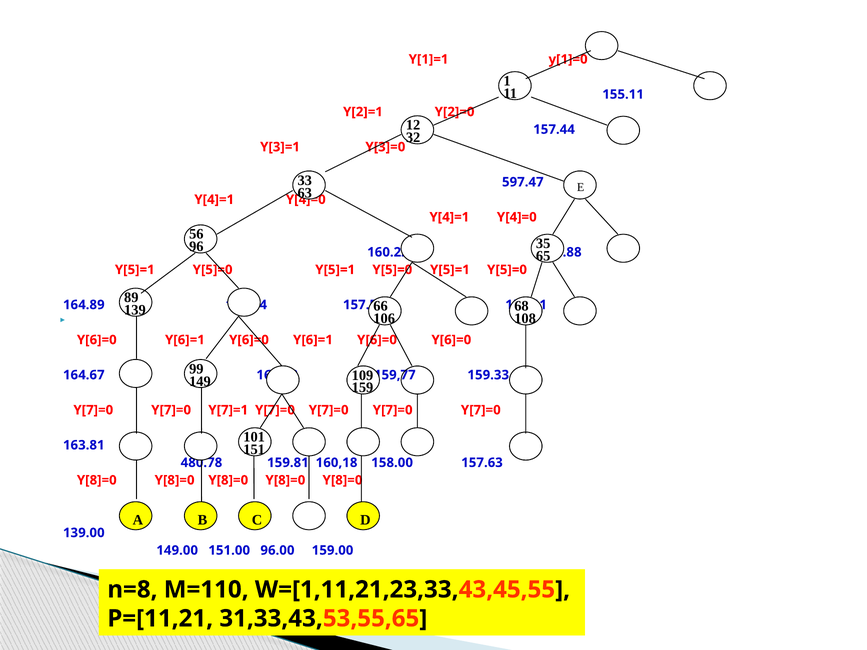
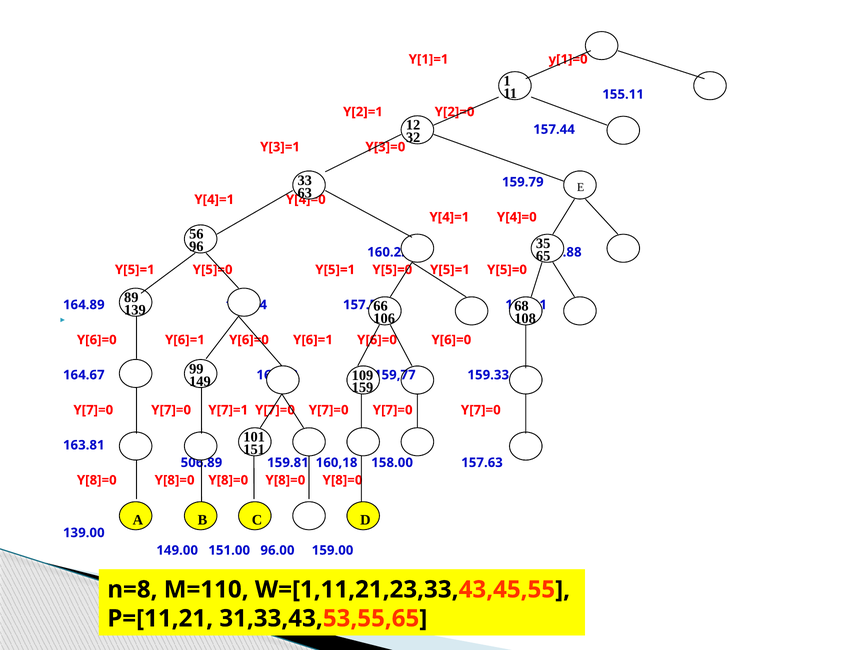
597.47: 597.47 -> 159.79
480.78: 480.78 -> 506.89
